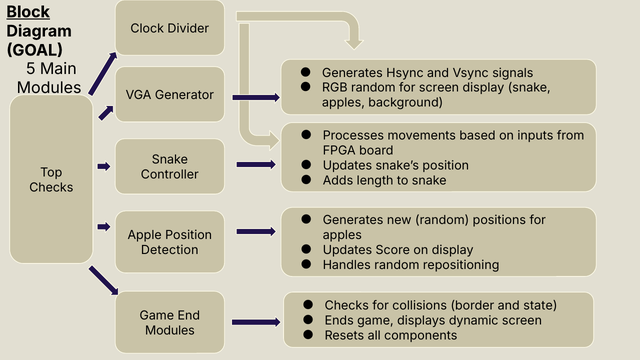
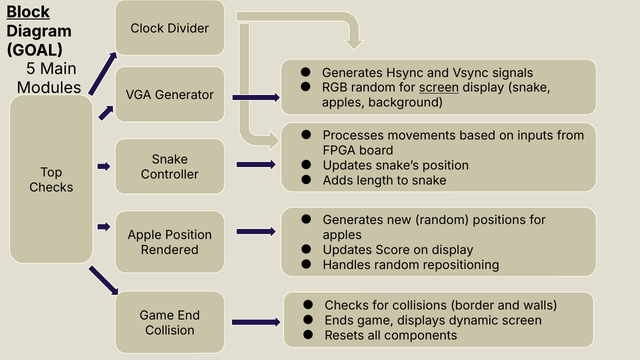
screen at (439, 88) underline: none -> present
Detection: Detection -> Rendered
state: state -> walls
Modules at (170, 331): Modules -> Collision
